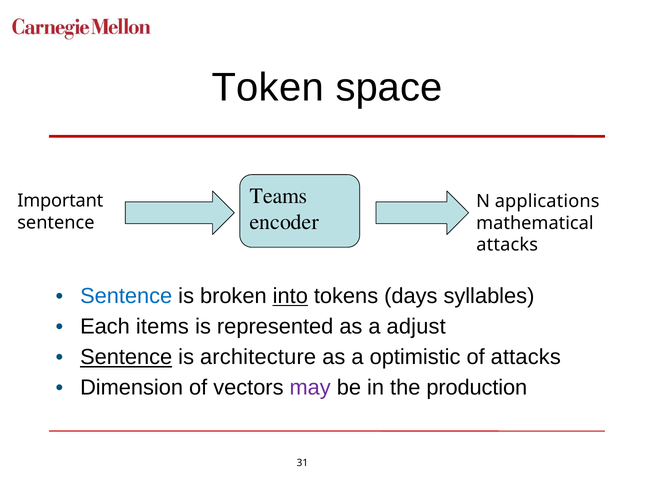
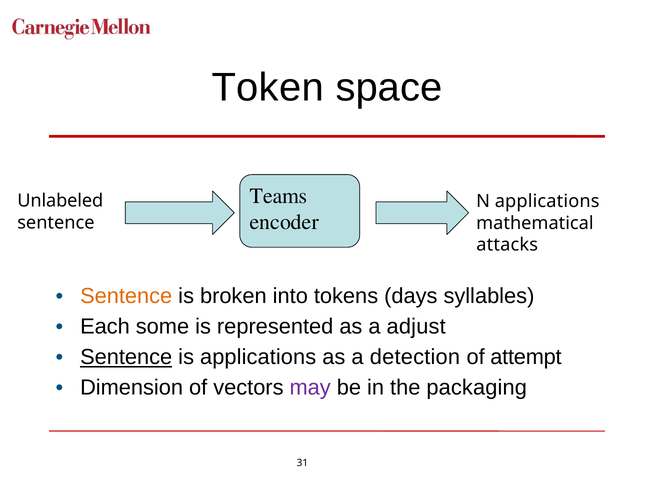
Important: Important -> Unlabeled
Sentence at (126, 296) colour: blue -> orange
into underline: present -> none
items: items -> some
is architecture: architecture -> applications
optimistic: optimistic -> detection
of attacks: attacks -> attempt
production: production -> packaging
